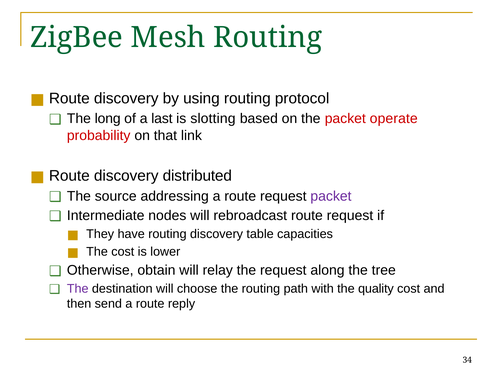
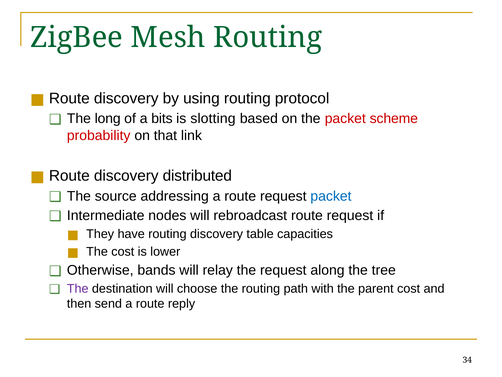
last: last -> bits
operate: operate -> scheme
packet at (331, 196) colour: purple -> blue
obtain: obtain -> bands
quality: quality -> parent
